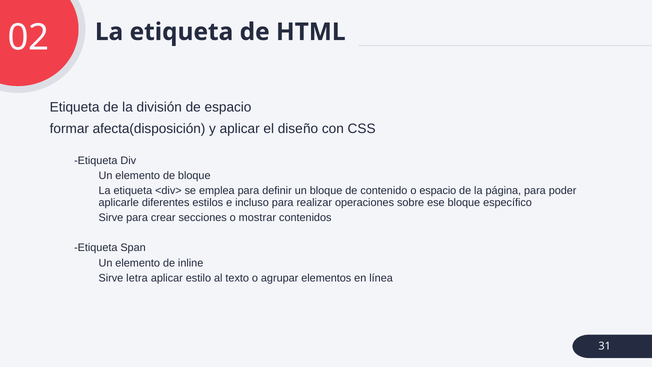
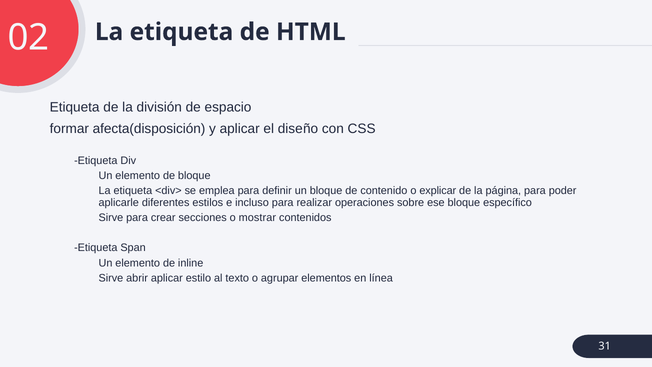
o espacio: espacio -> explicar
letra: letra -> abrir
